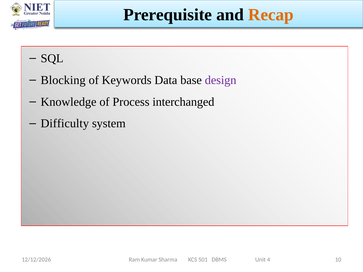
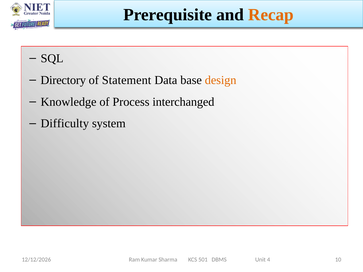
Blocking: Blocking -> Directory
Keywords: Keywords -> Statement
design colour: purple -> orange
